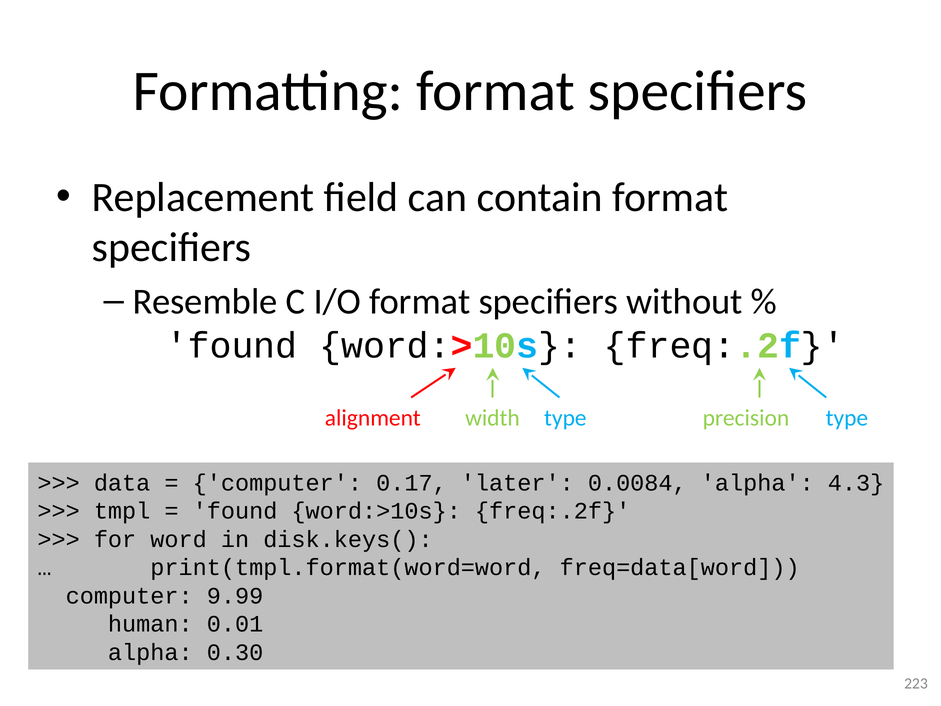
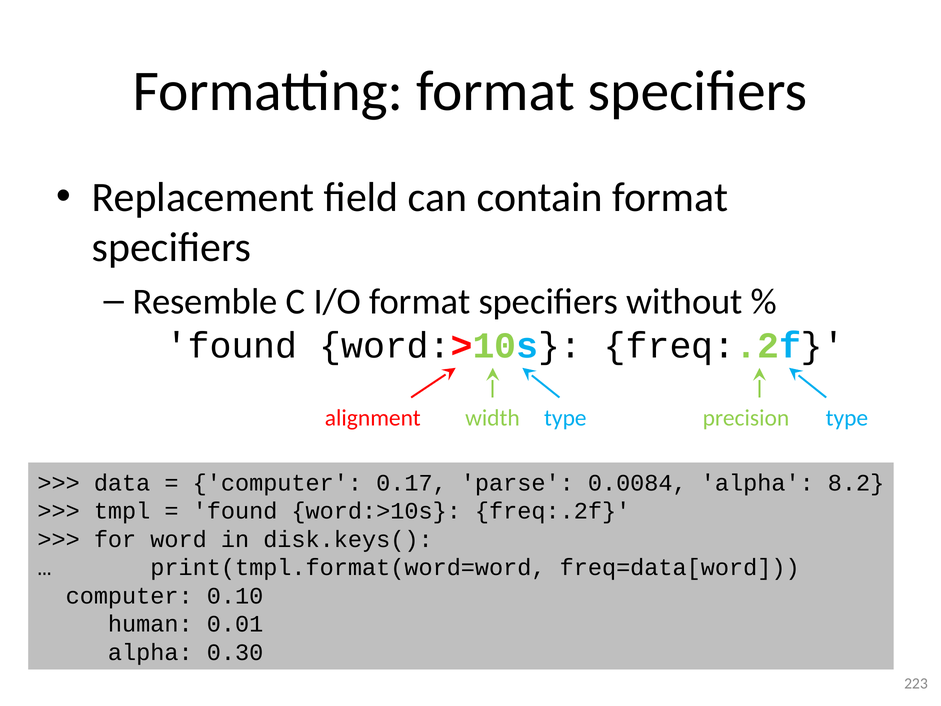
later: later -> parse
4.3: 4.3 -> 8.2
9.99: 9.99 -> 0.10
